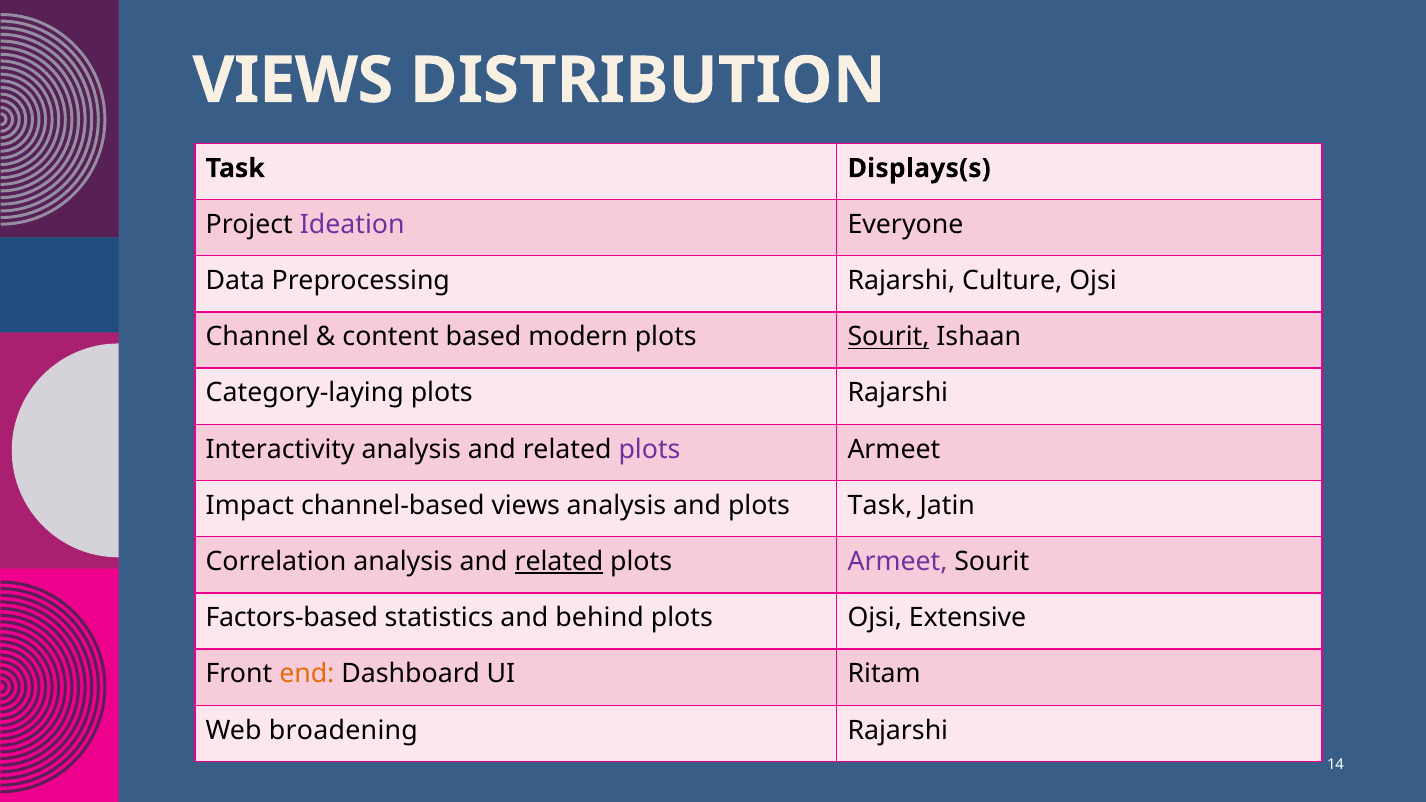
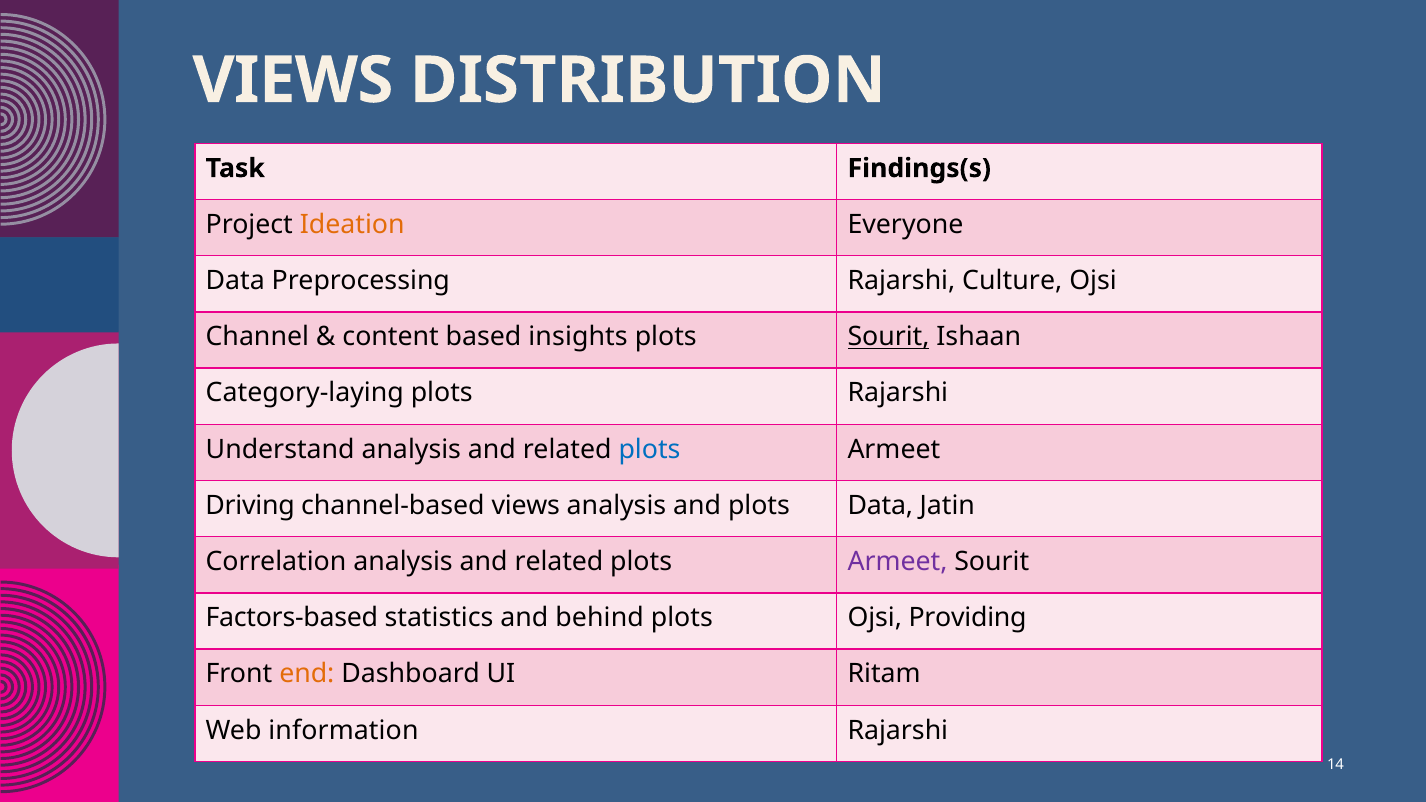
Displays(s: Displays(s -> Findings(s
Ideation colour: purple -> orange
modern: modern -> insights
Interactivity: Interactivity -> Understand
plots at (650, 449) colour: purple -> blue
Impact: Impact -> Driving
plots Task: Task -> Data
related at (559, 562) underline: present -> none
Extensive: Extensive -> Providing
broadening: broadening -> information
